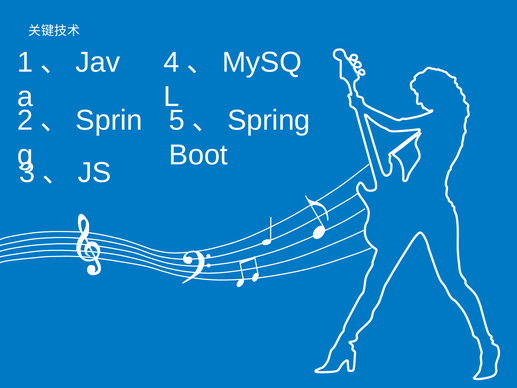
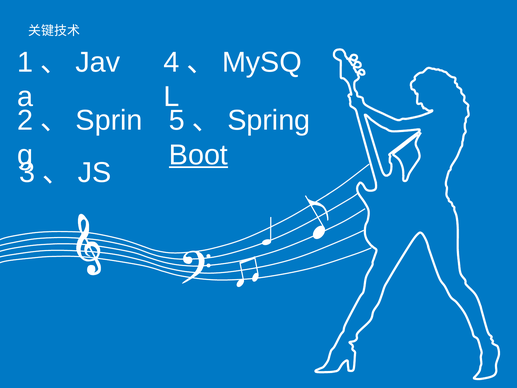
Boot underline: none -> present
